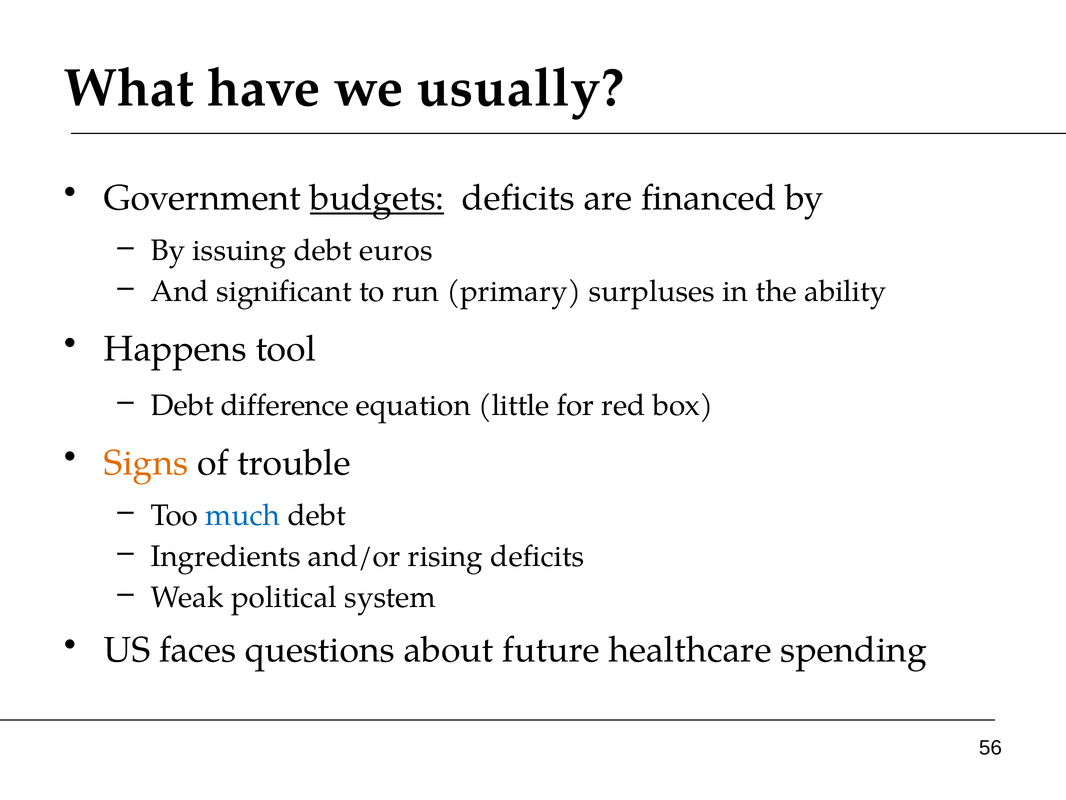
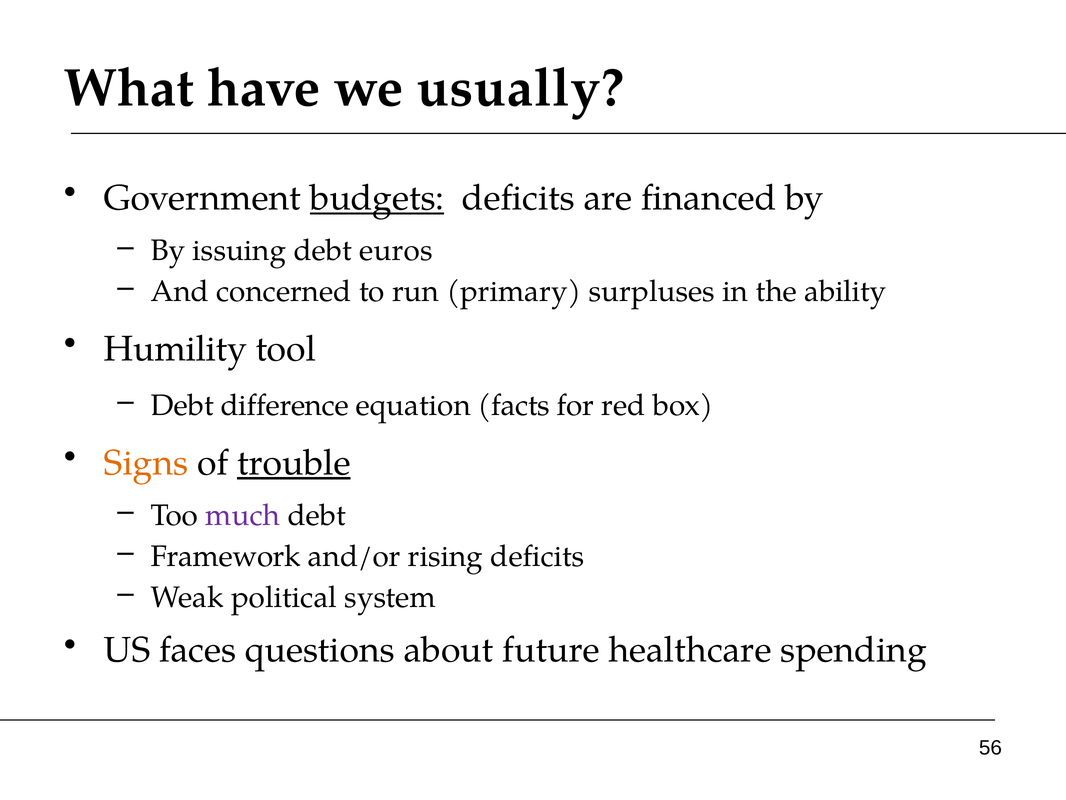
significant: significant -> concerned
Happens: Happens -> Humility
little: little -> facts
trouble underline: none -> present
much colour: blue -> purple
Ingredients: Ingredients -> Framework
